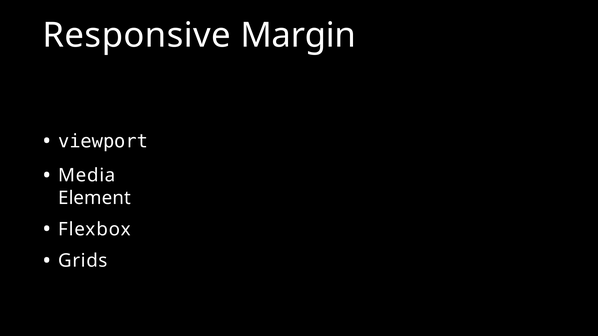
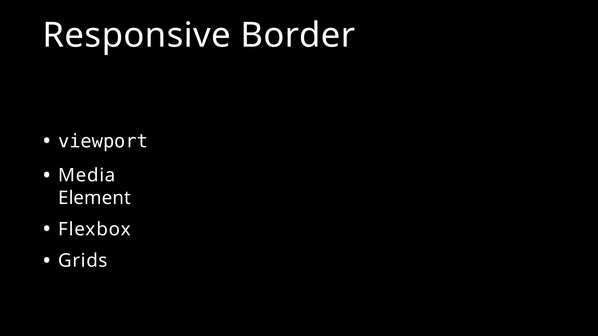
Margin: Margin -> Border
